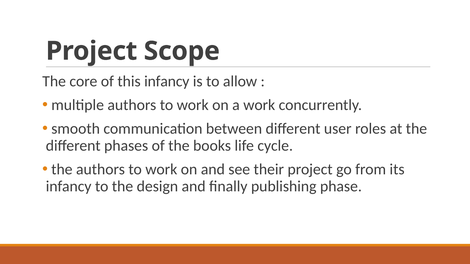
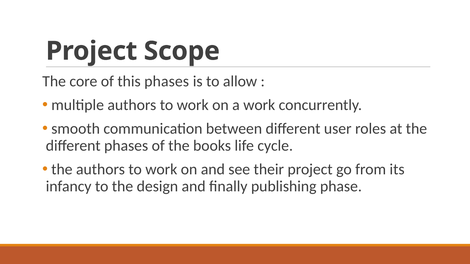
this infancy: infancy -> phases
